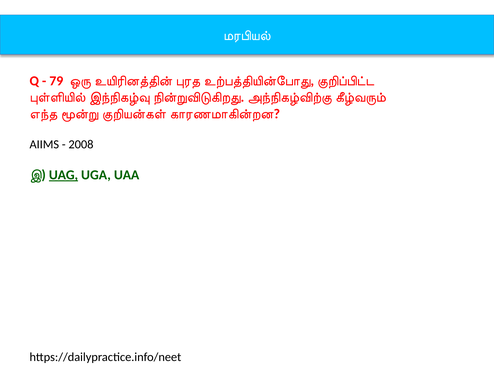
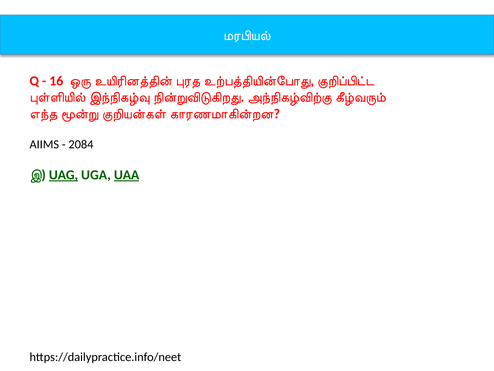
79: 79 -> 16
2008: 2008 -> 2084
UAA underline: none -> present
